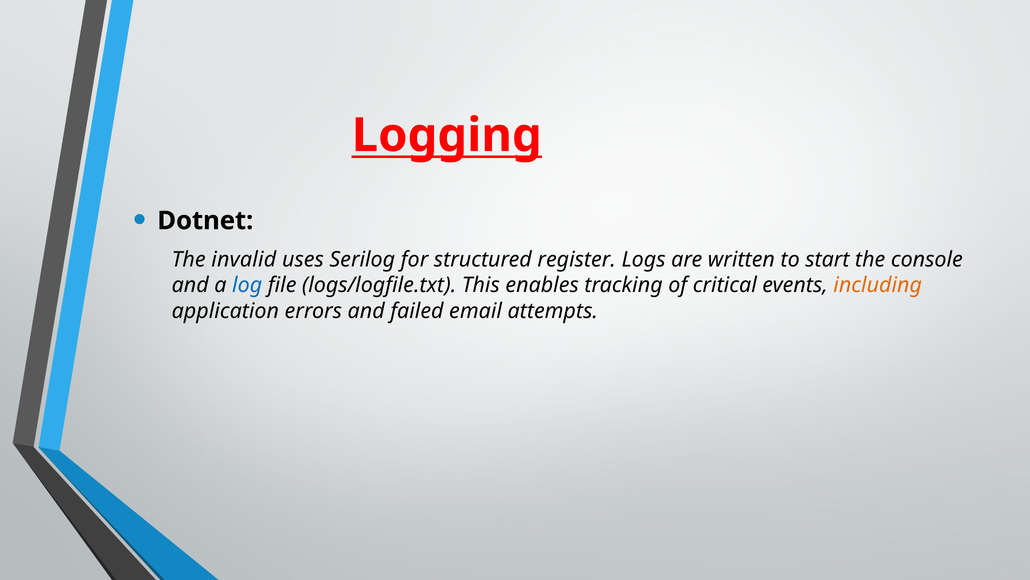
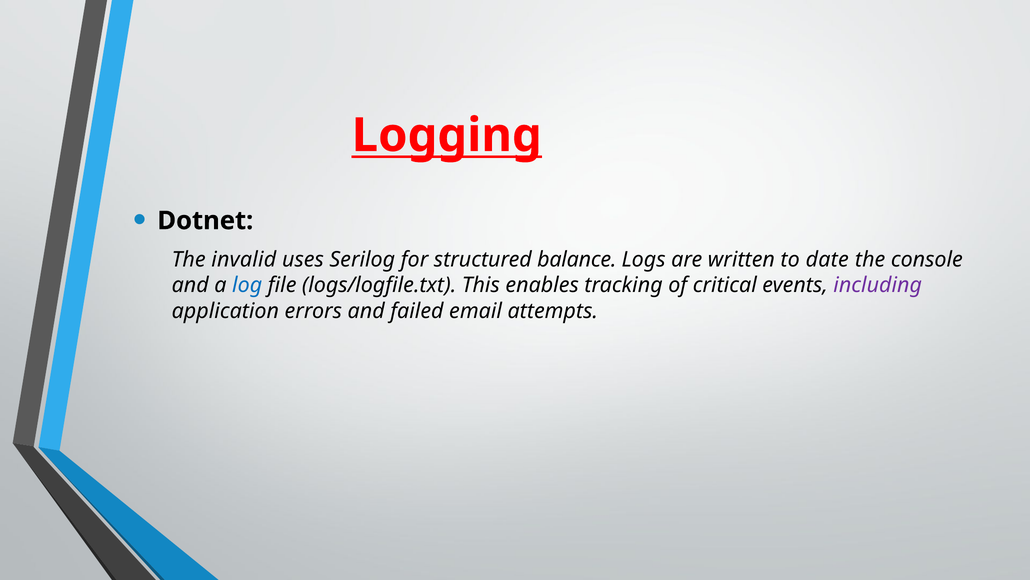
register: register -> balance
start: start -> date
including colour: orange -> purple
